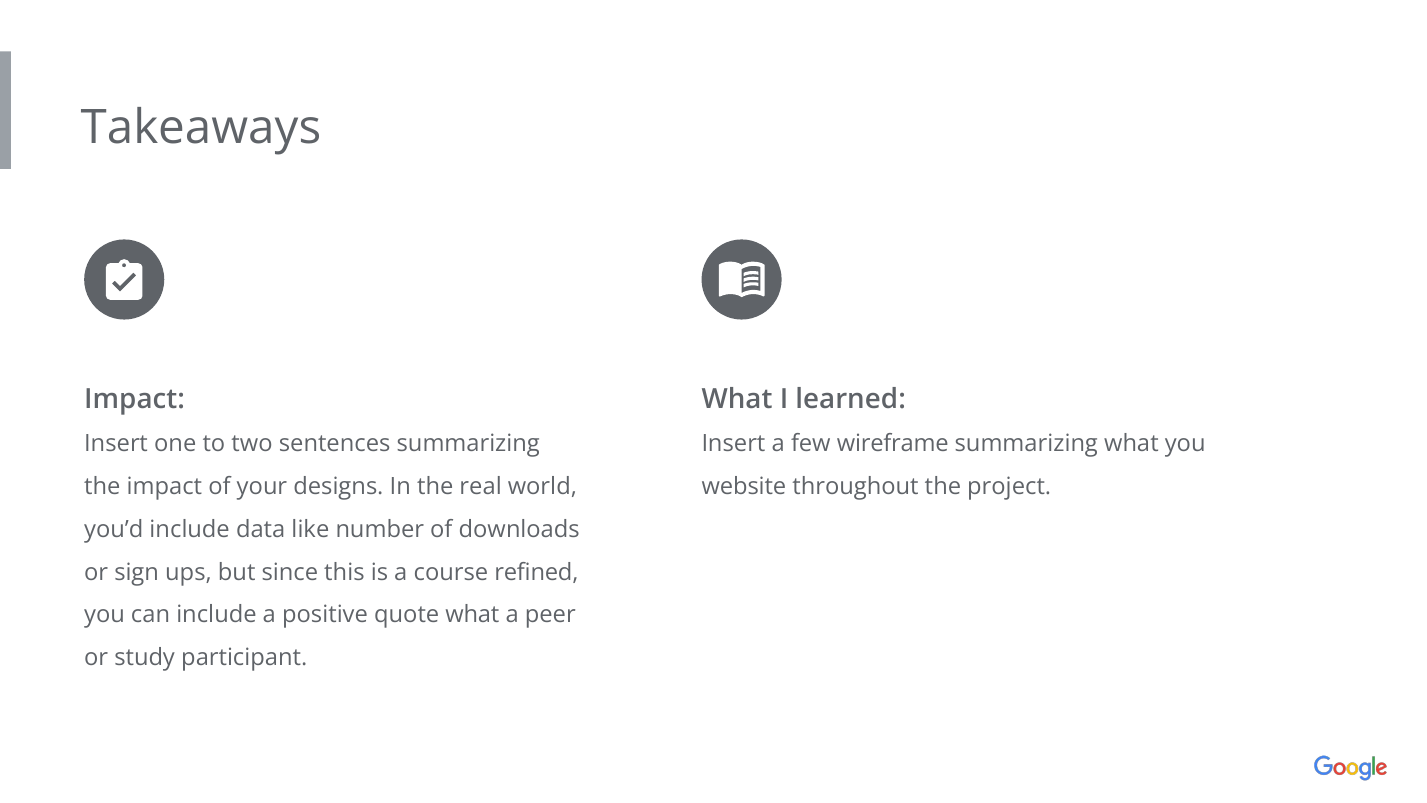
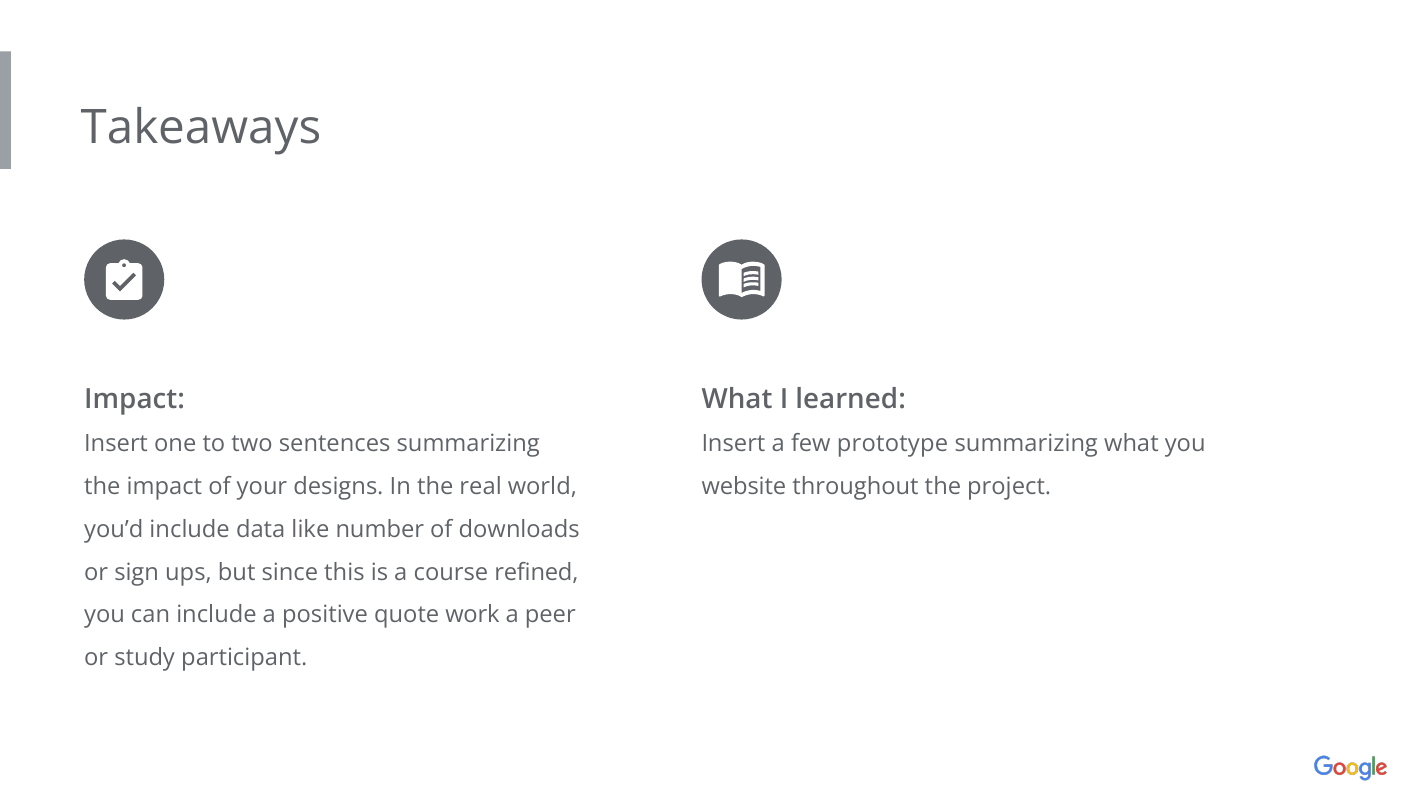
wireframe: wireframe -> prototype
quote what: what -> work
